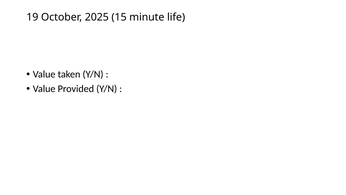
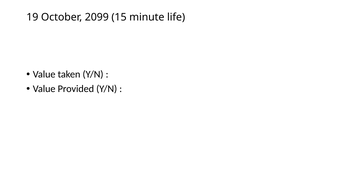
2025: 2025 -> 2099
